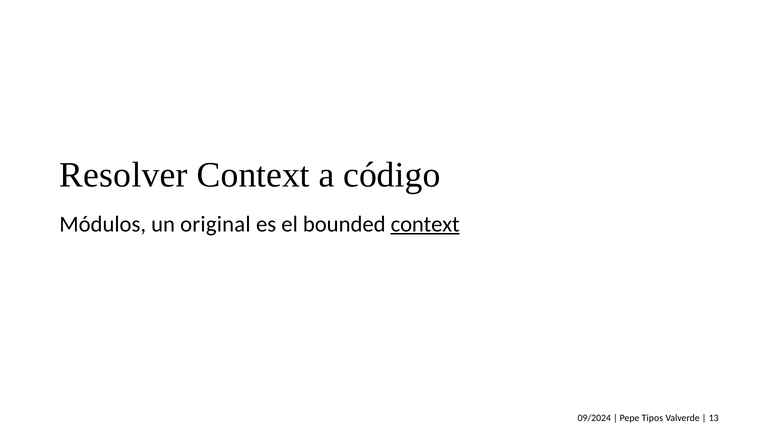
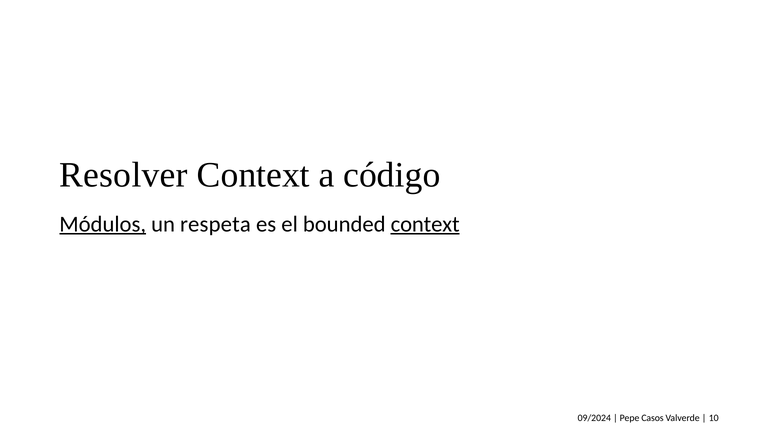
Módulos underline: none -> present
original: original -> respeta
Tipos: Tipos -> Casos
13: 13 -> 10
